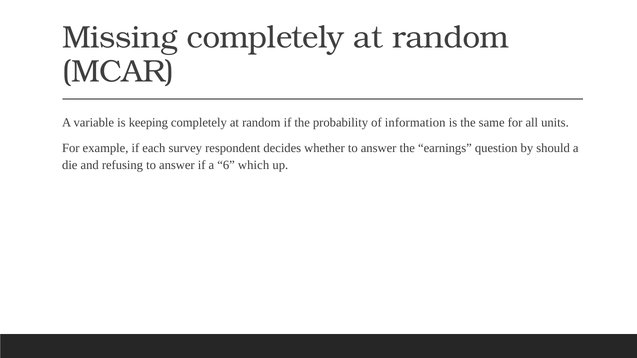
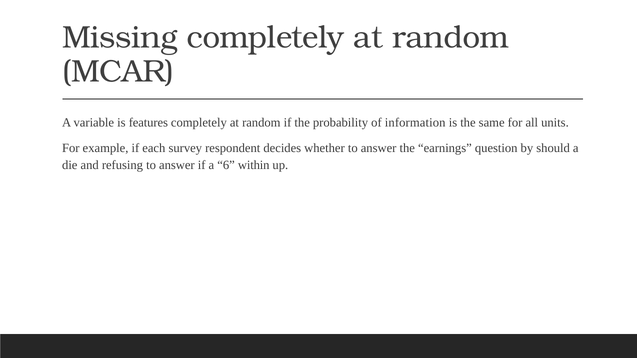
keeping: keeping -> features
which: which -> within
